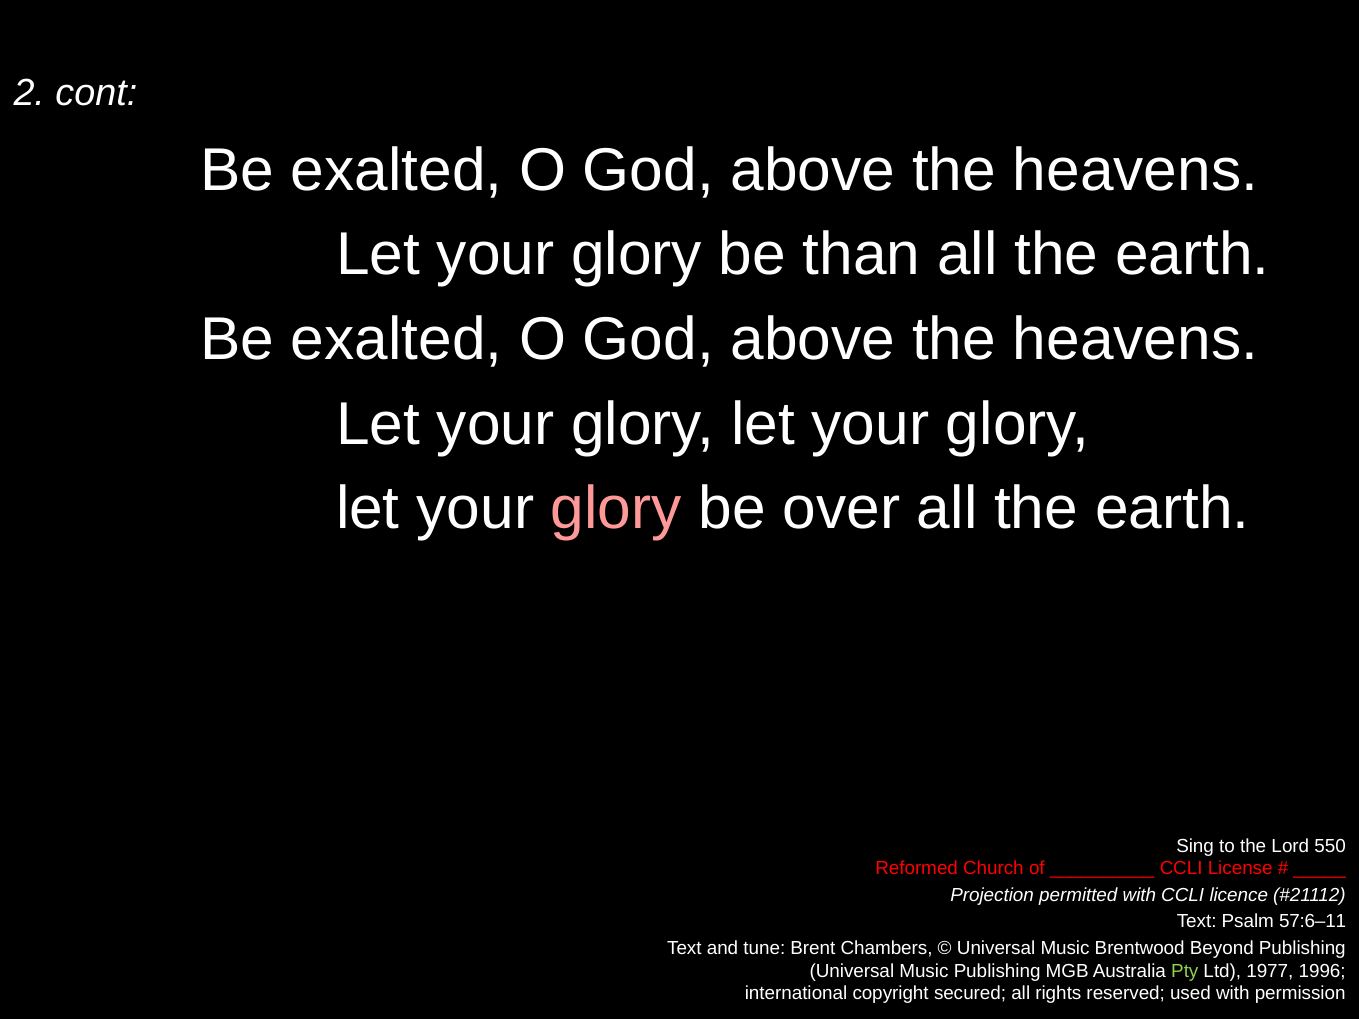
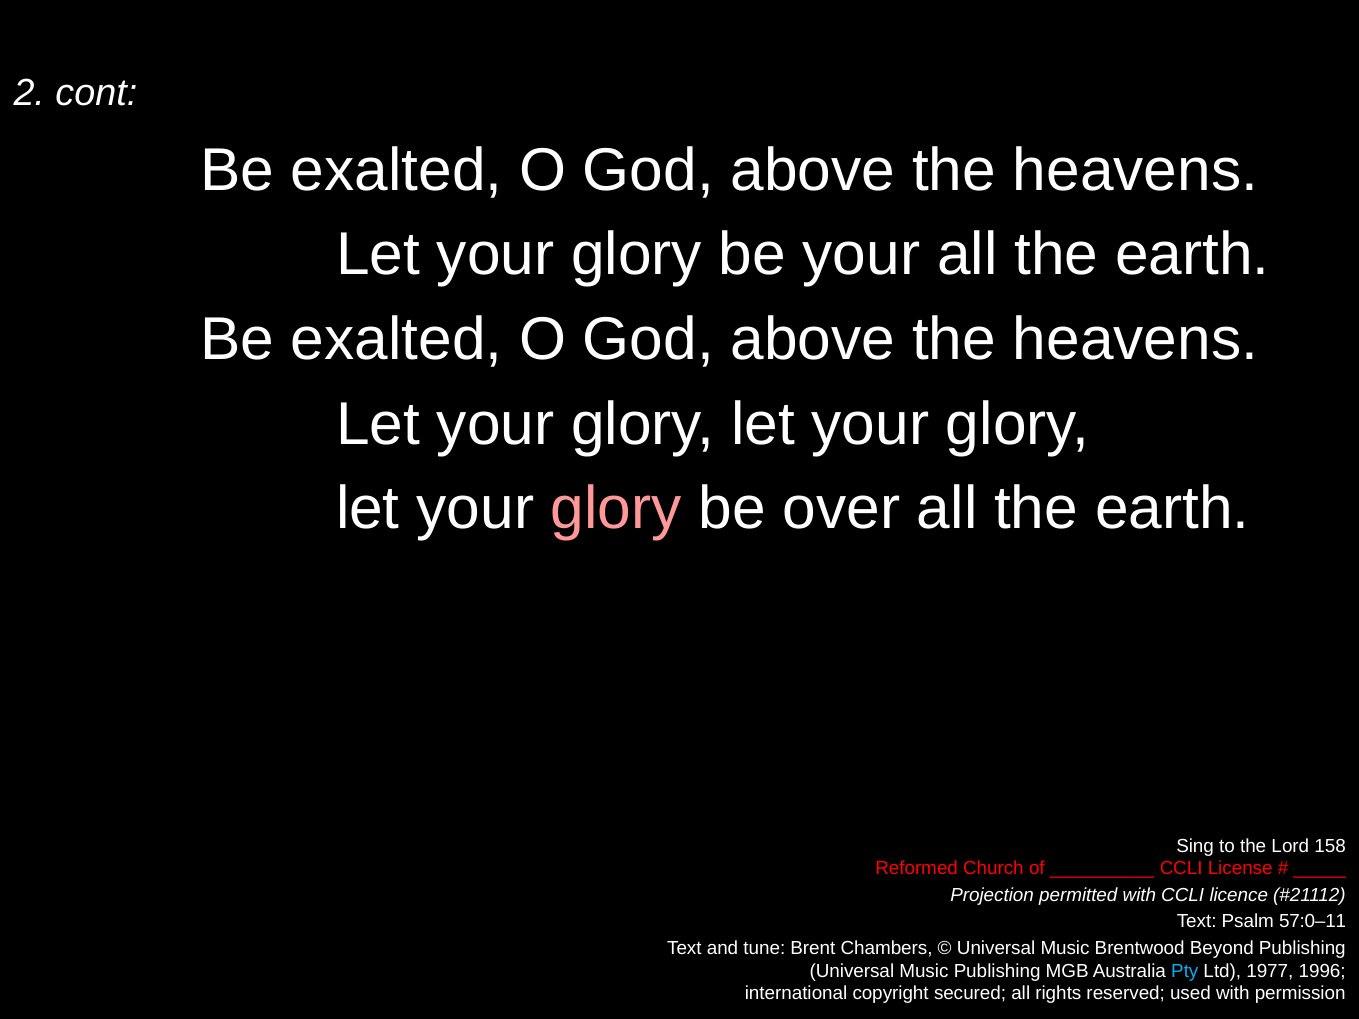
be than: than -> your
550: 550 -> 158
57:6–11: 57:6–11 -> 57:0–11
Pty colour: light green -> light blue
